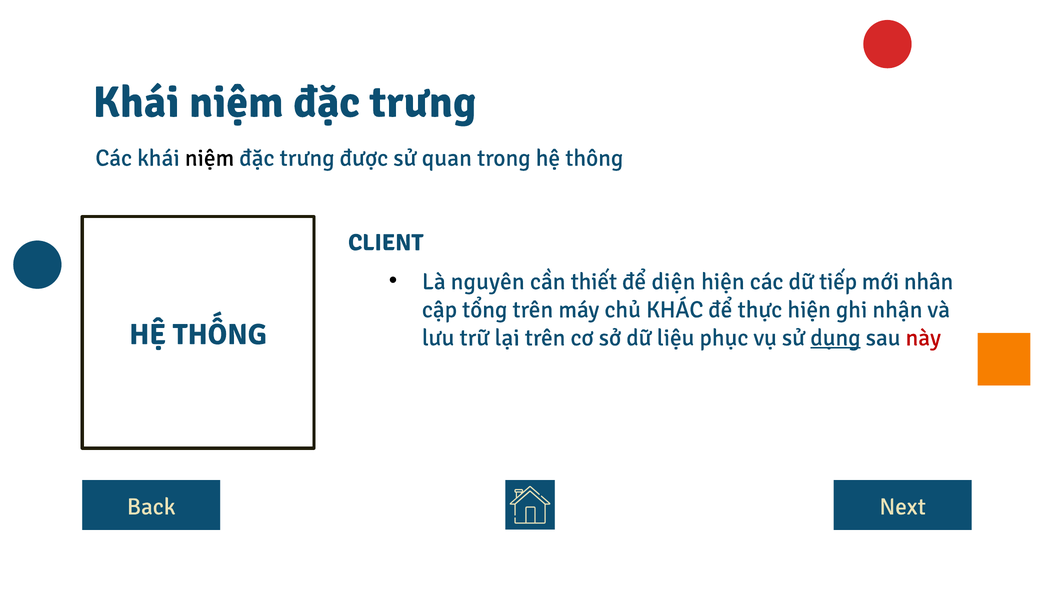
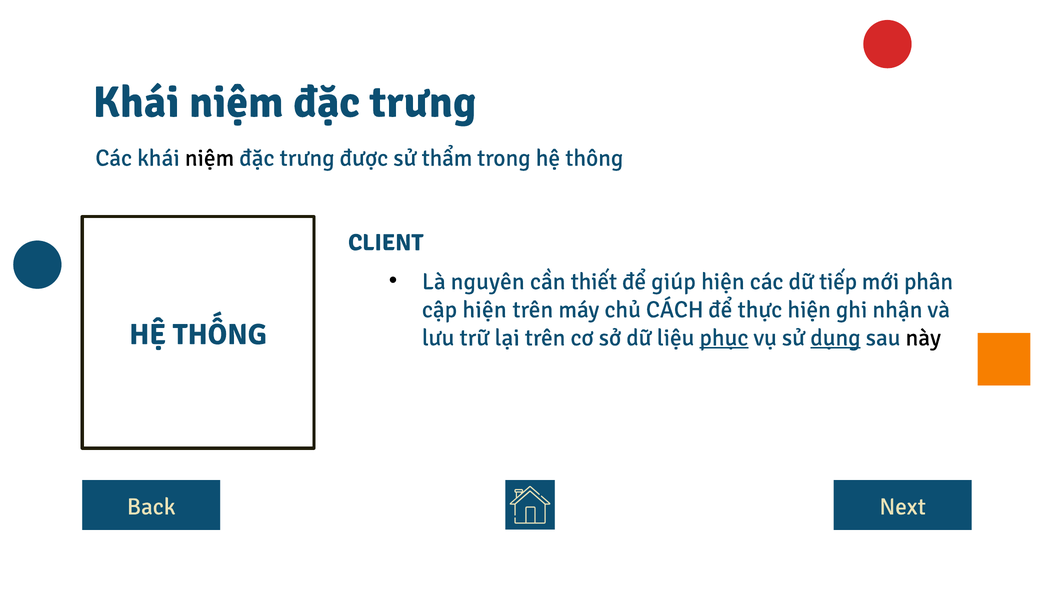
quan: quan -> thẩm
diện: diện -> giúp
nhân: nhân -> phân
cập tổng: tổng -> hiện
KHÁC: KHÁC -> CÁCH
phục underline: none -> present
này colour: red -> black
